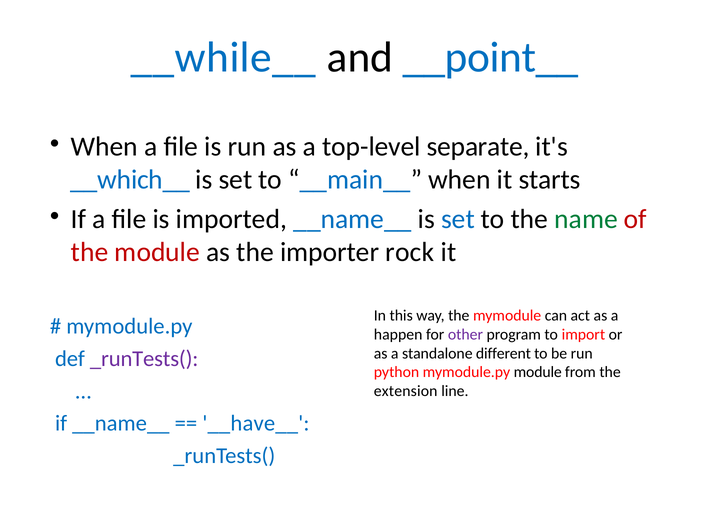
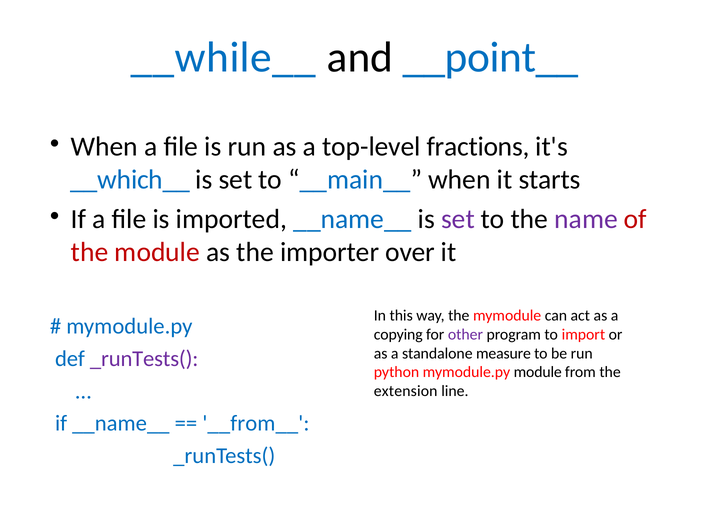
separate: separate -> fractions
set at (458, 219) colour: blue -> purple
name colour: green -> purple
rock: rock -> over
happen: happen -> copying
different: different -> measure
__have__: __have__ -> __from__
